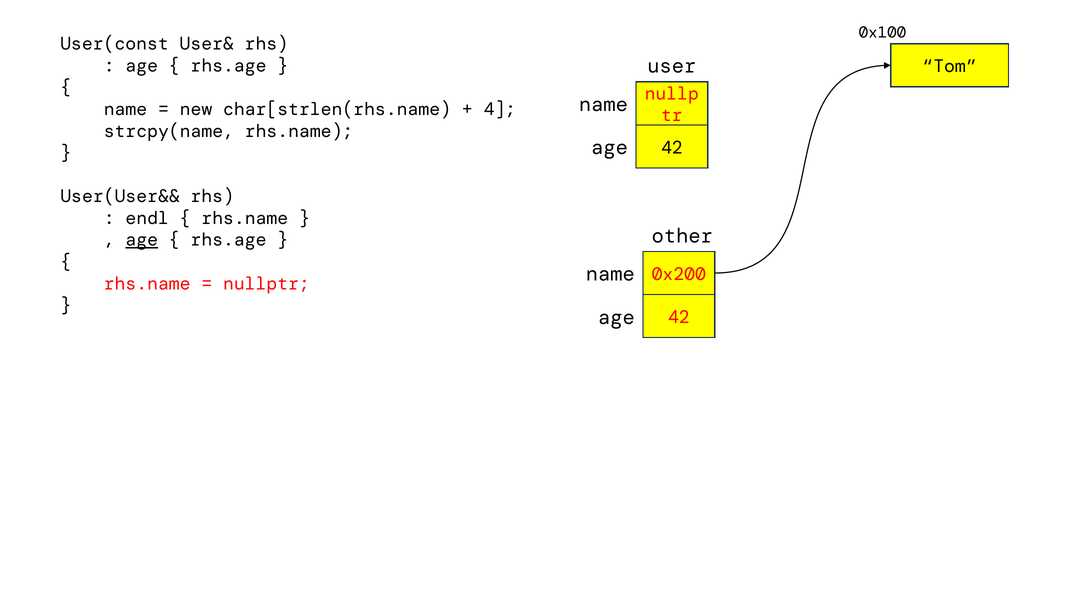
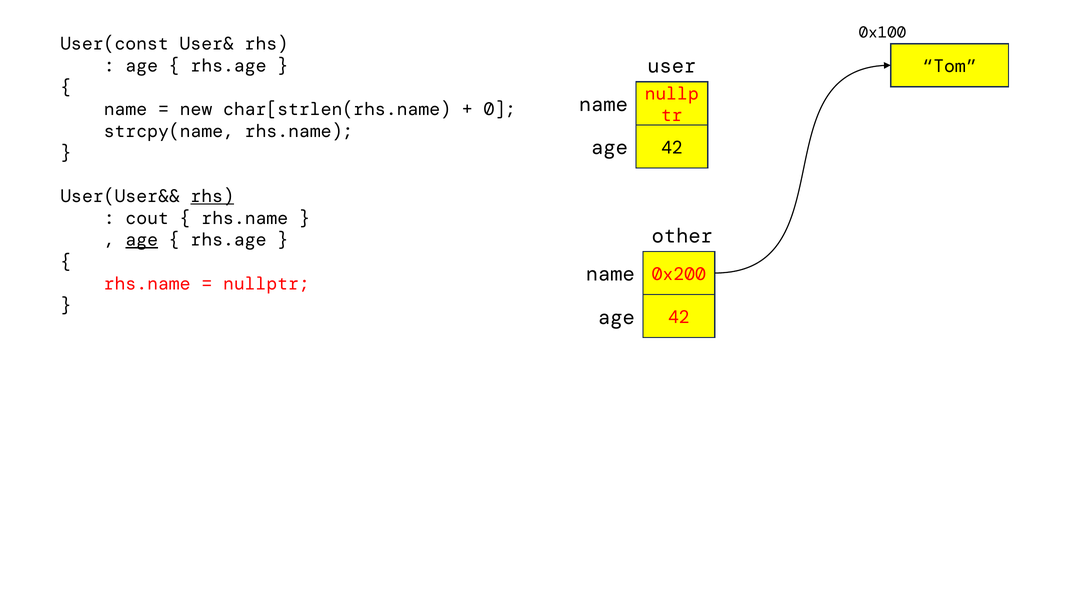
4: 4 -> 0
rhs at (212, 196) underline: none -> present
endl: endl -> cout
